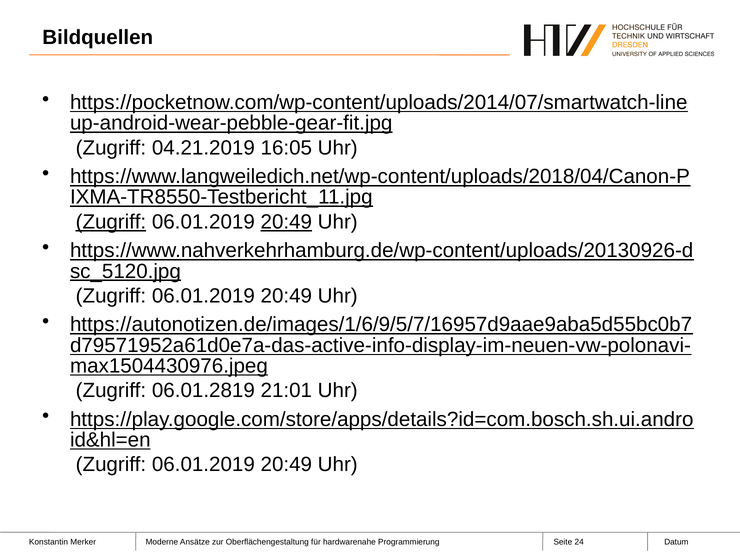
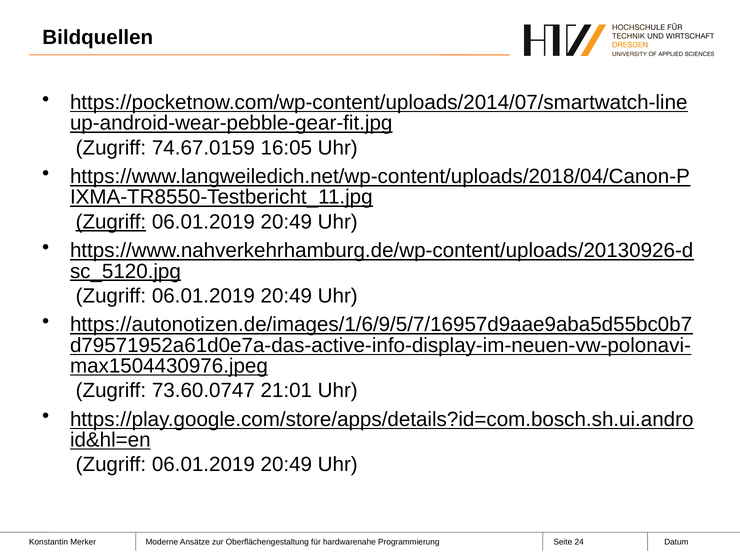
04.21.2019: 04.21.2019 -> 74.67.0159
20:49 at (286, 222) underline: present -> none
06.01.2819: 06.01.2819 -> 73.60.0747
